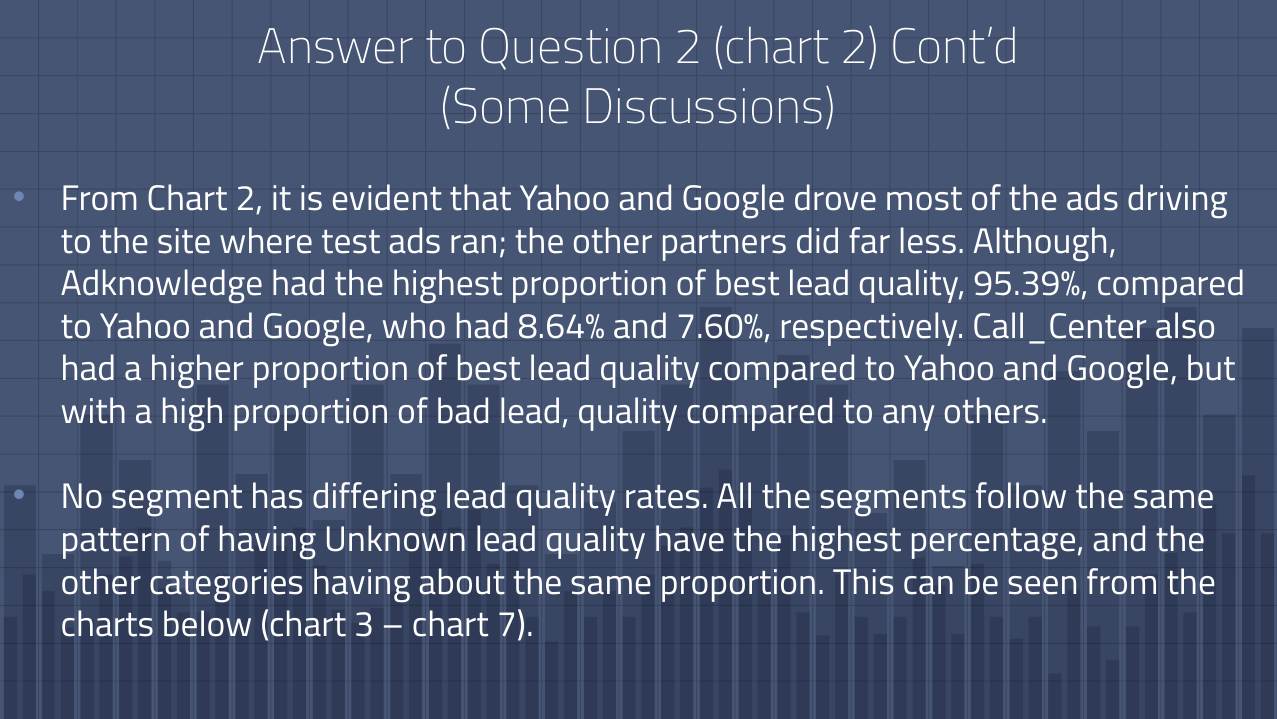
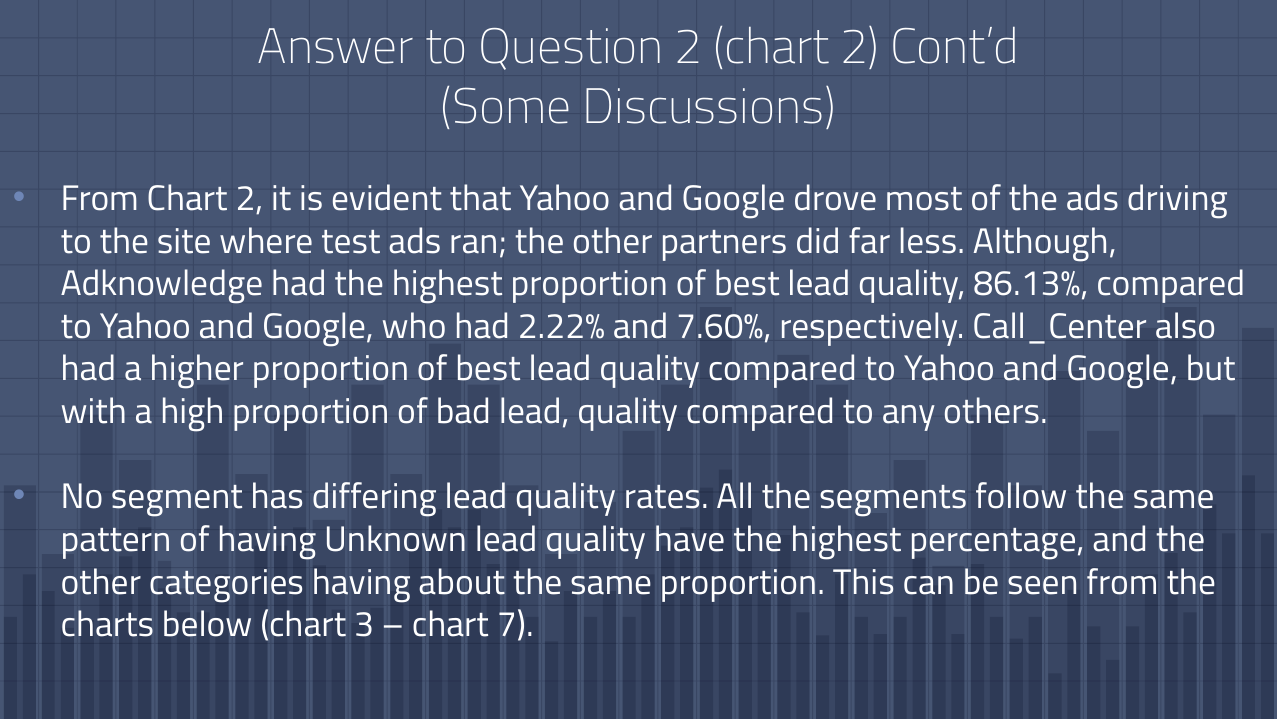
95.39%: 95.39% -> 86.13%
8.64%: 8.64% -> 2.22%
